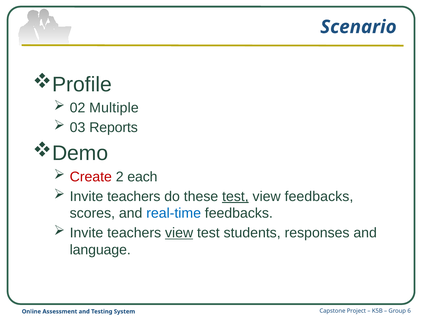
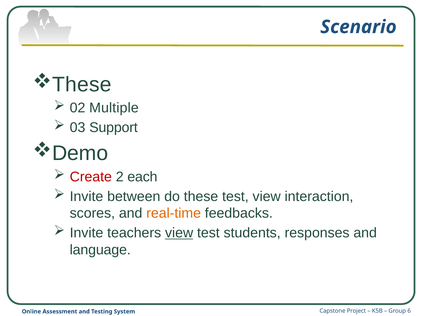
Profile at (82, 85): Profile -> These
Reports: Reports -> Support
teachers at (134, 197): teachers -> between
test at (235, 197) underline: present -> none
view feedbacks: feedbacks -> interaction
real-time colour: blue -> orange
